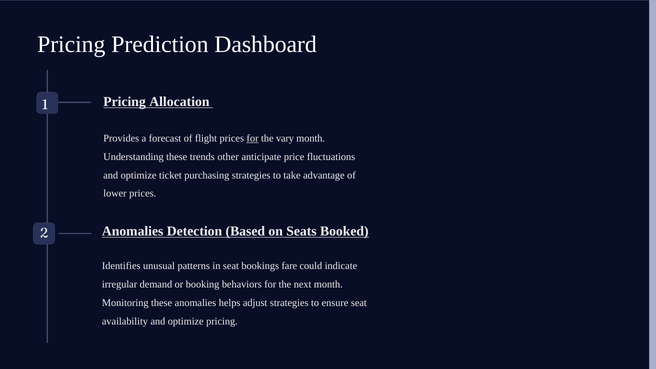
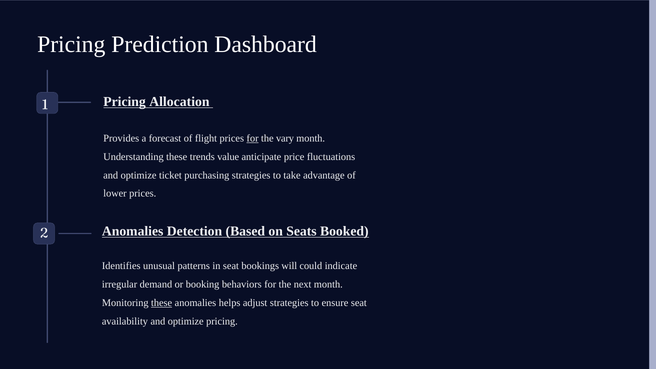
other: other -> value
fare: fare -> will
these at (162, 303) underline: none -> present
